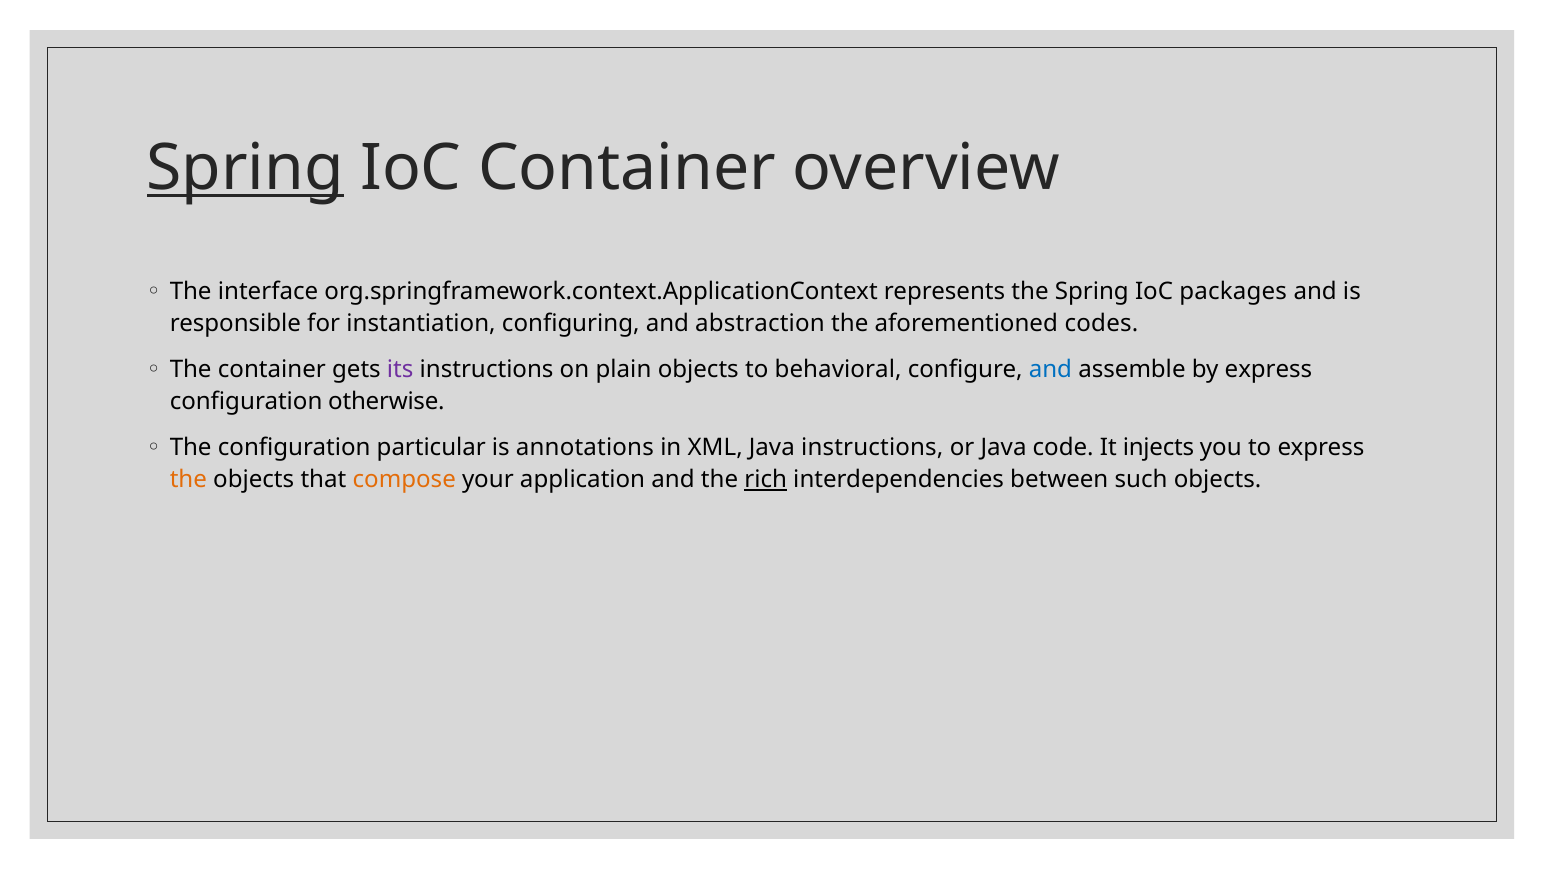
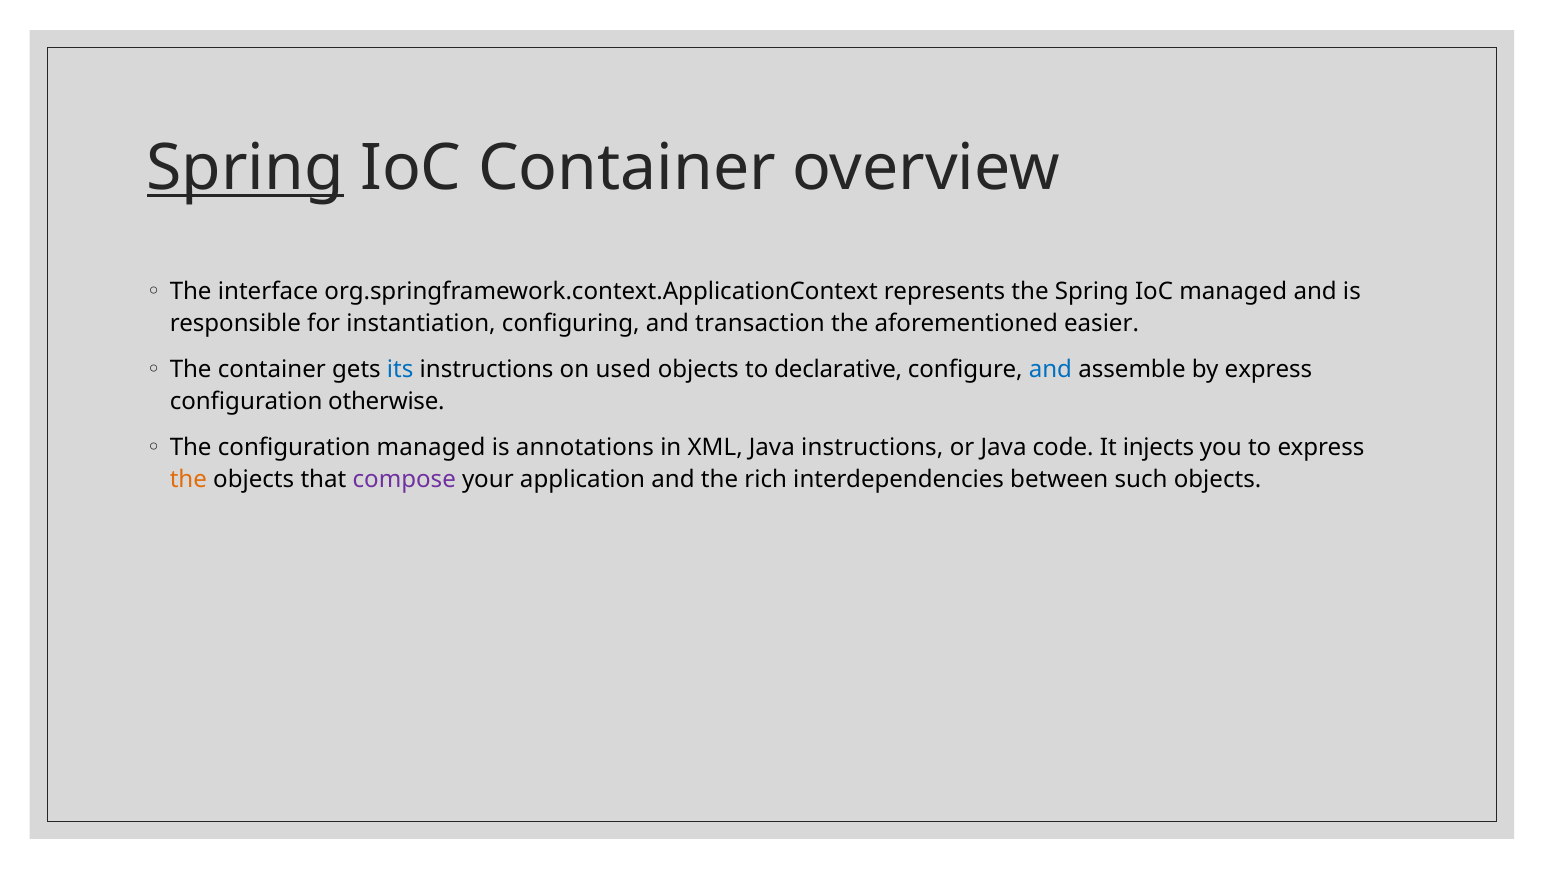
IoC packages: packages -> managed
abstraction: abstraction -> transaction
codes: codes -> easier
its colour: purple -> blue
plain: plain -> used
behavioral: behavioral -> declarative
configuration particular: particular -> managed
compose colour: orange -> purple
rich underline: present -> none
